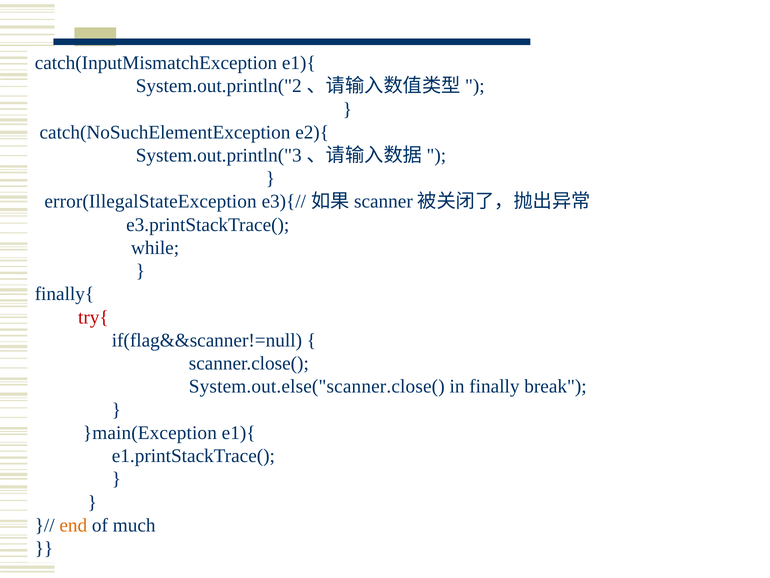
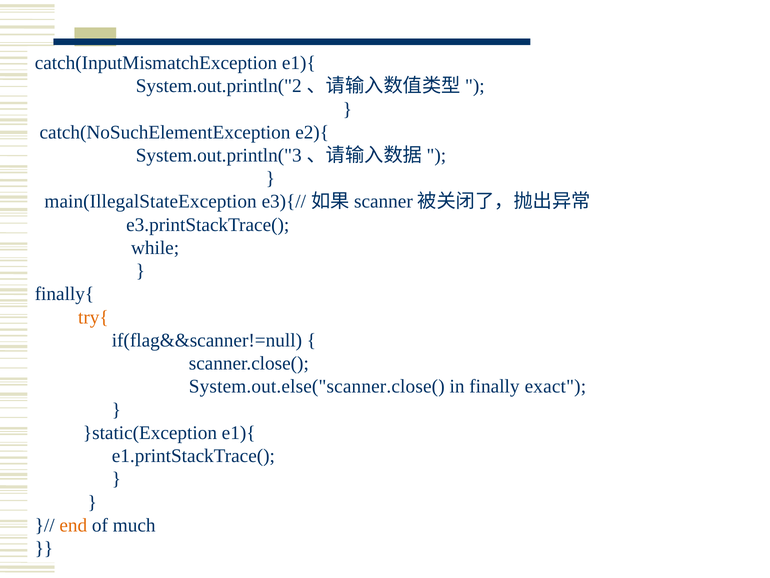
error(IllegalStateException: error(IllegalStateException -> main(IllegalStateException
try{ colour: red -> orange
break: break -> exact
}main(Exception: }main(Exception -> }static(Exception
